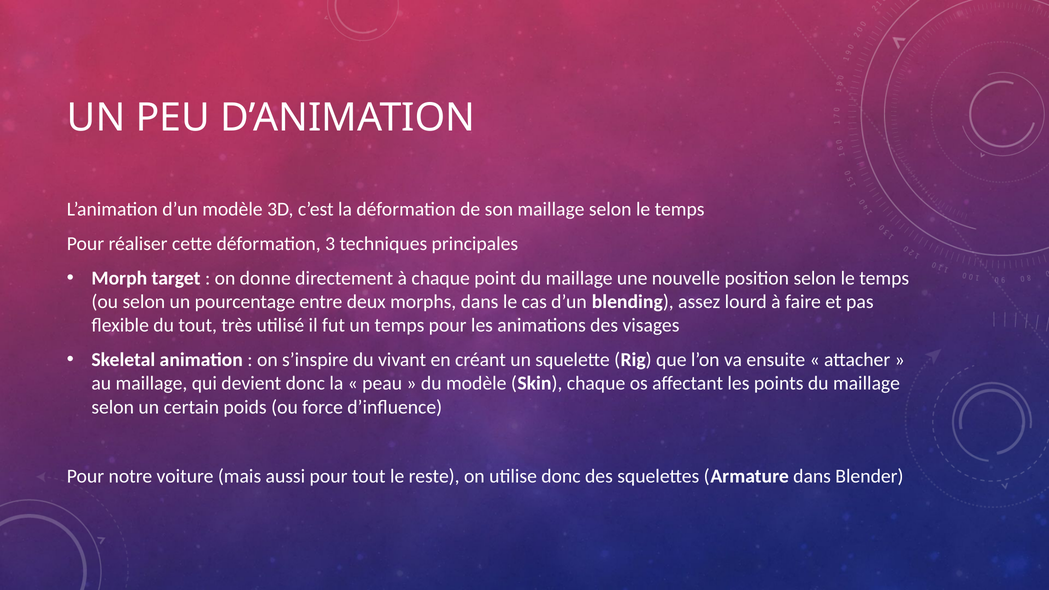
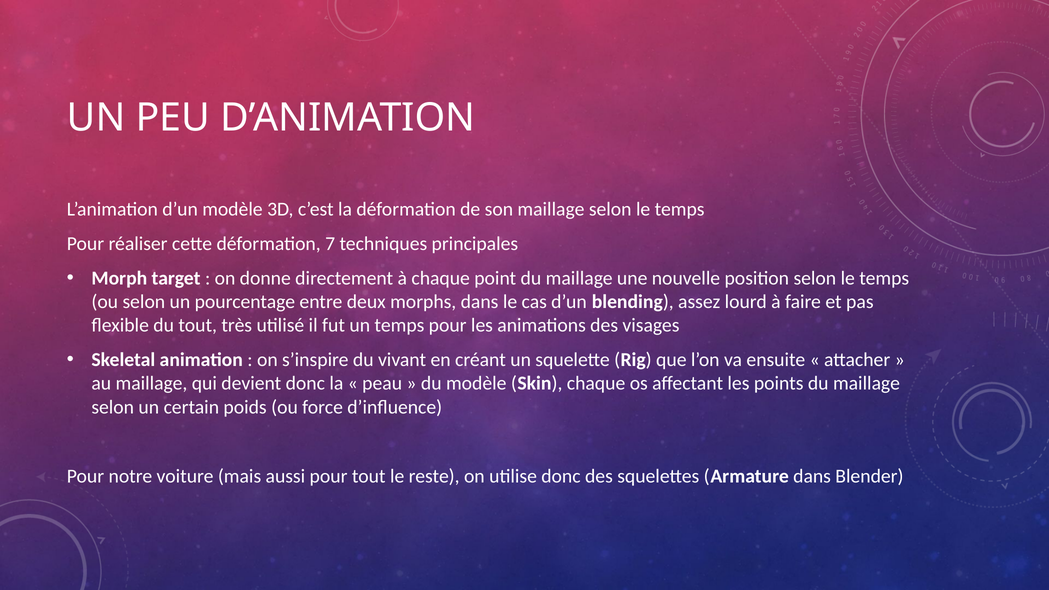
3: 3 -> 7
